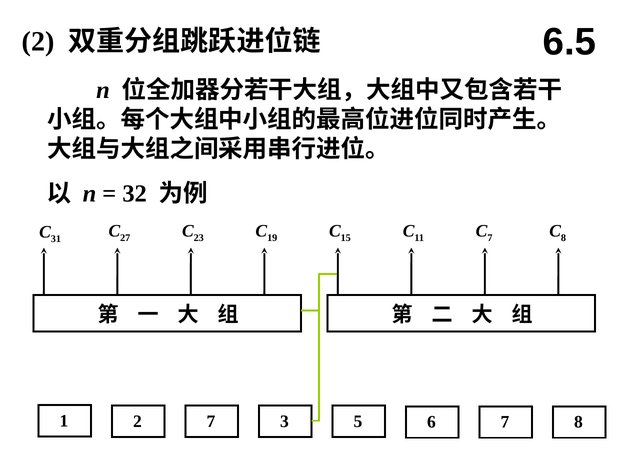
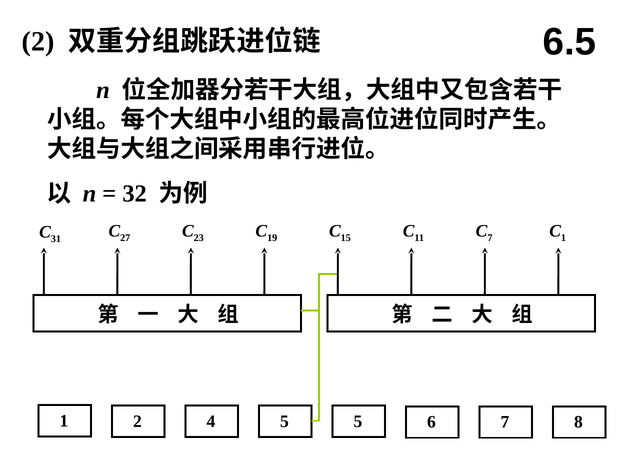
8 at (563, 238): 8 -> 1
1 7: 7 -> 4
2 3: 3 -> 5
